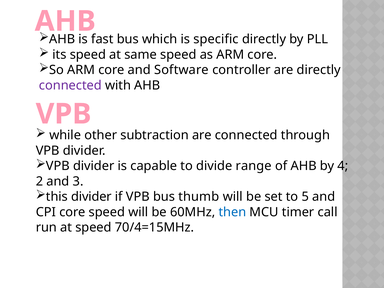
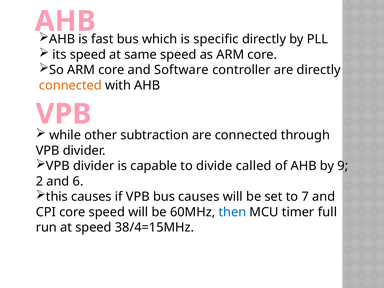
connected at (70, 85) colour: purple -> orange
range: range -> called
4: 4 -> 9
3: 3 -> 6
this divider: divider -> causes
bus thumb: thumb -> causes
5: 5 -> 7
call: call -> full
70/4=15MHz: 70/4=15MHz -> 38/4=15MHz
